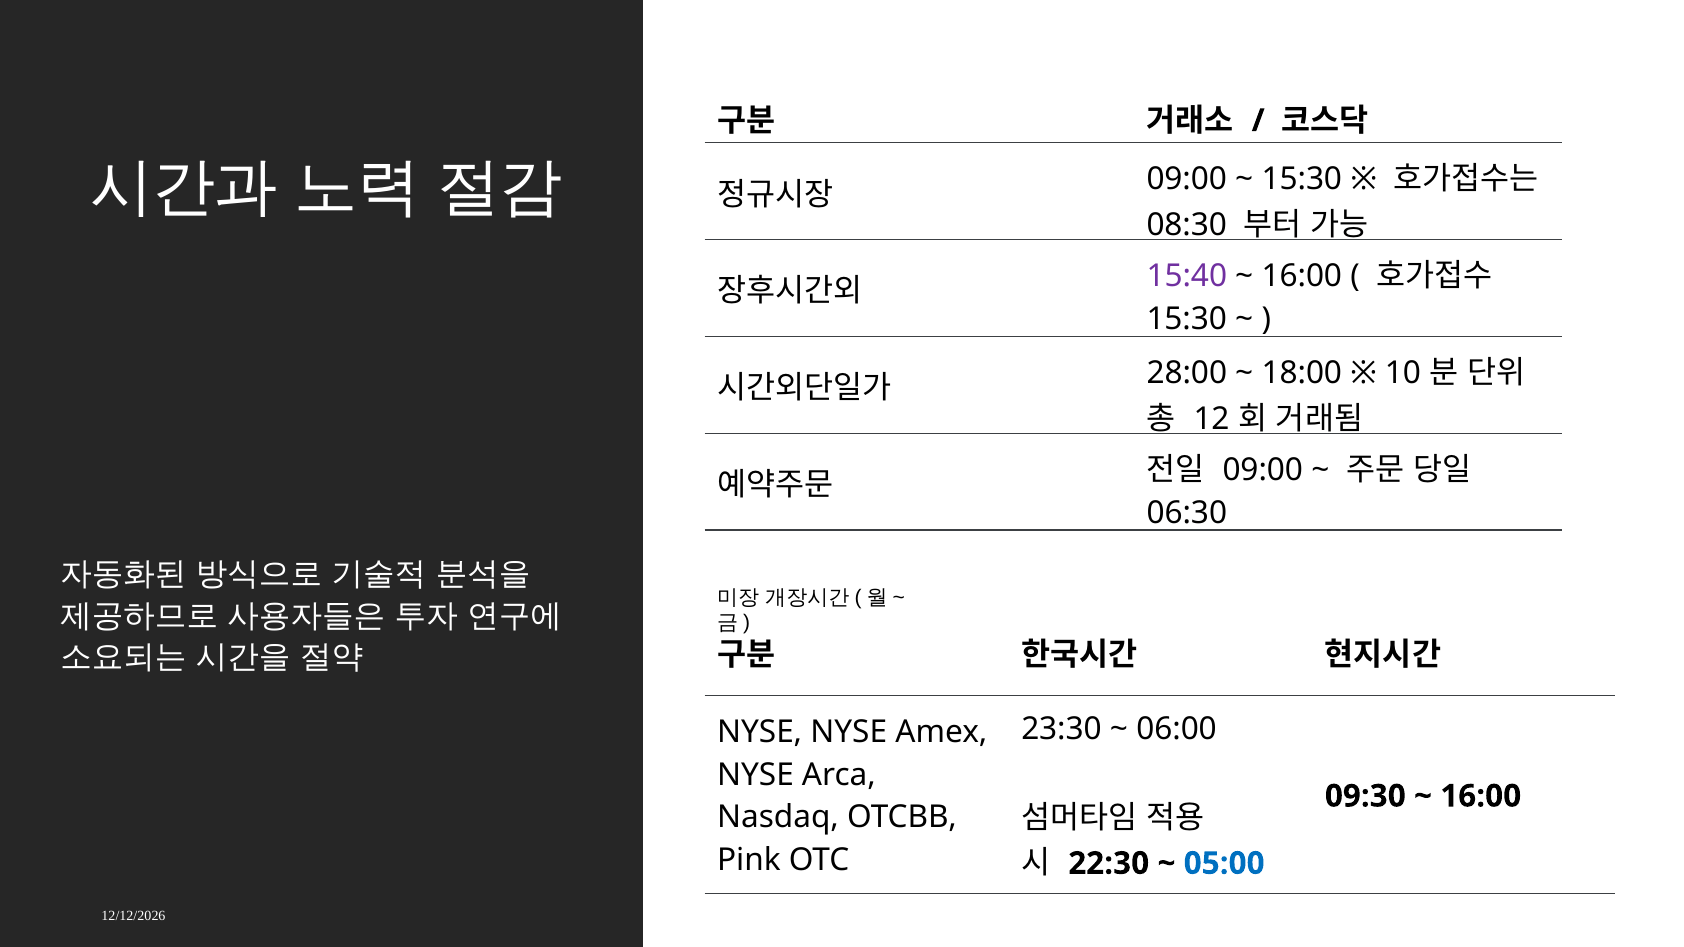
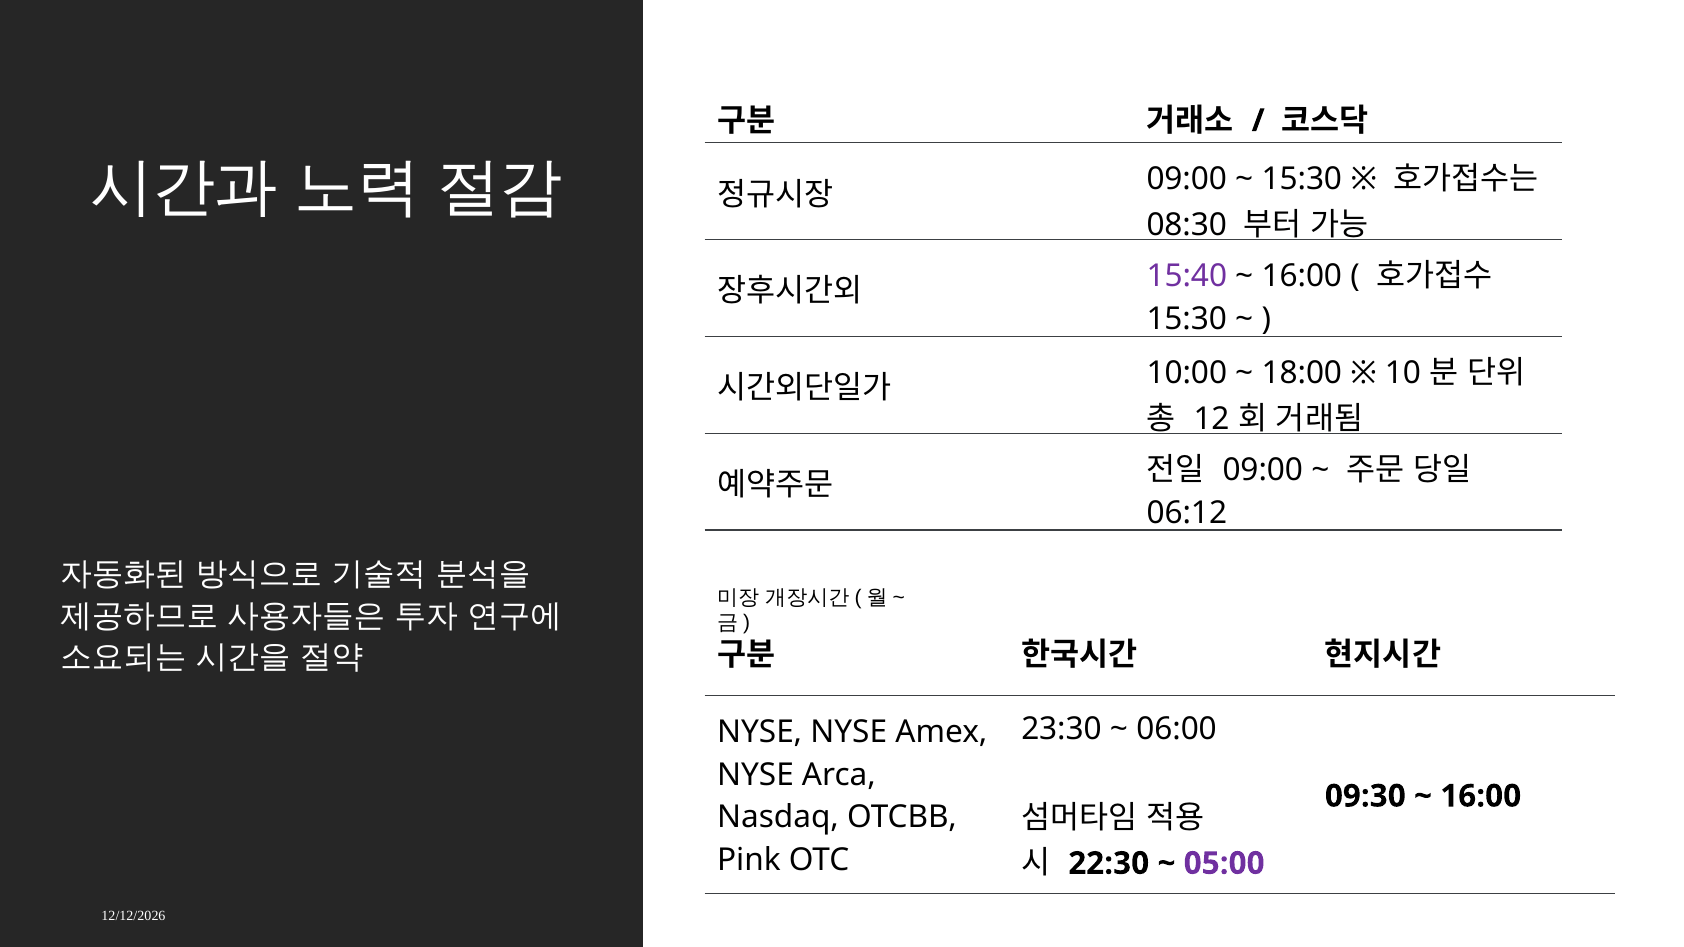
28:00: 28:00 -> 10:00
06:30: 06:30 -> 06:12
05:00 colour: blue -> purple
